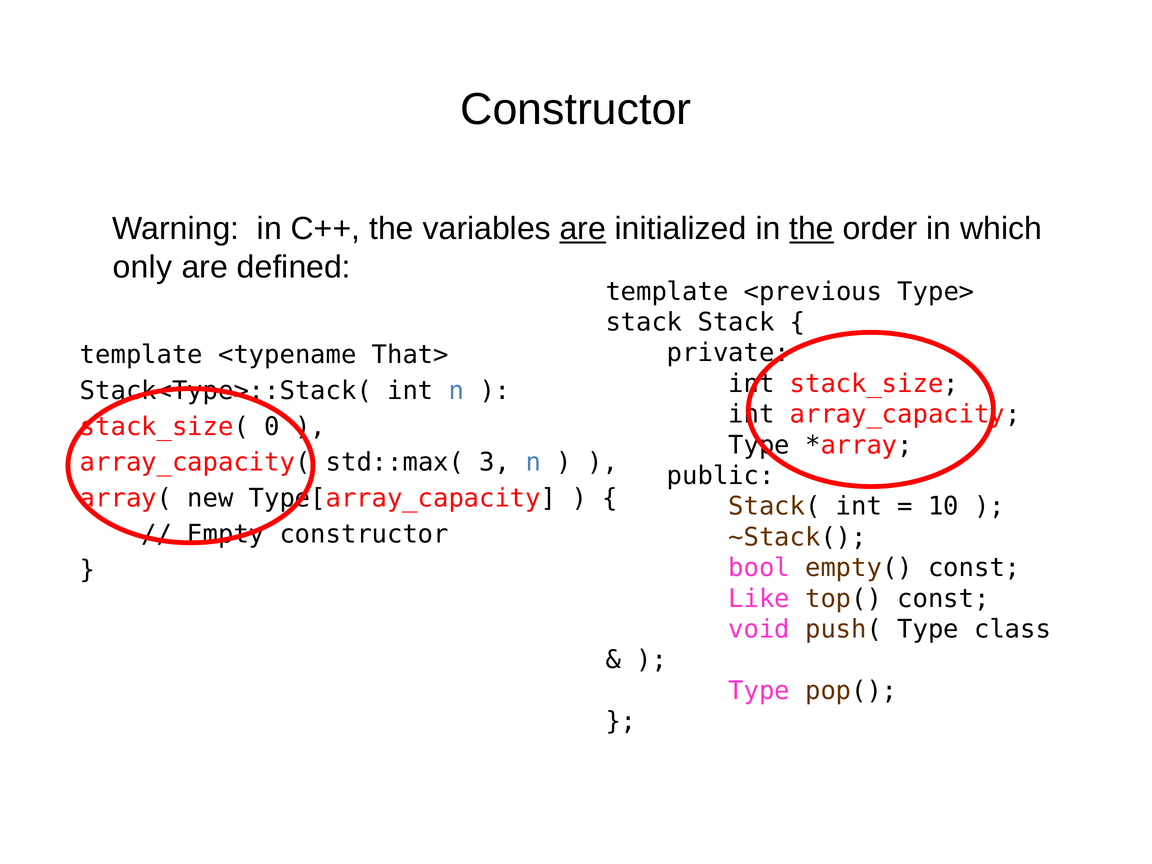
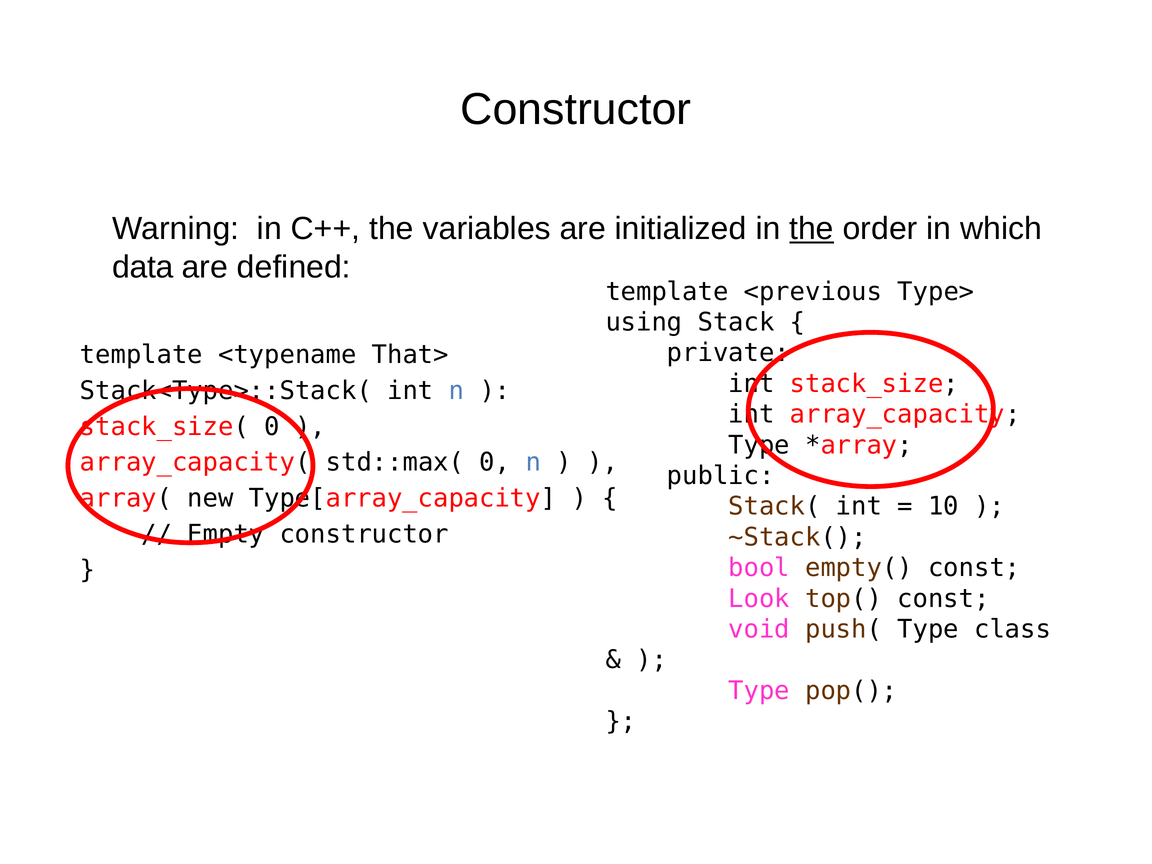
are at (583, 229) underline: present -> none
only: only -> data
stack at (644, 322): stack -> using
std::max( 3: 3 -> 0
Like: Like -> Look
